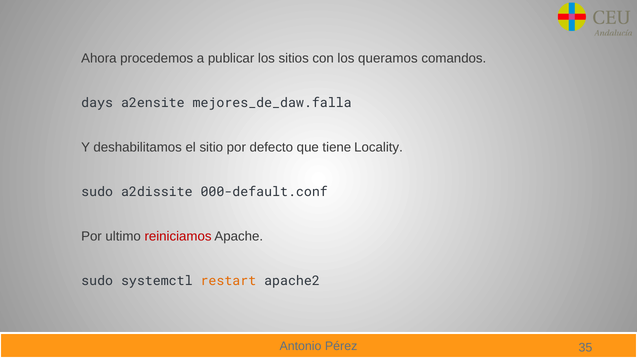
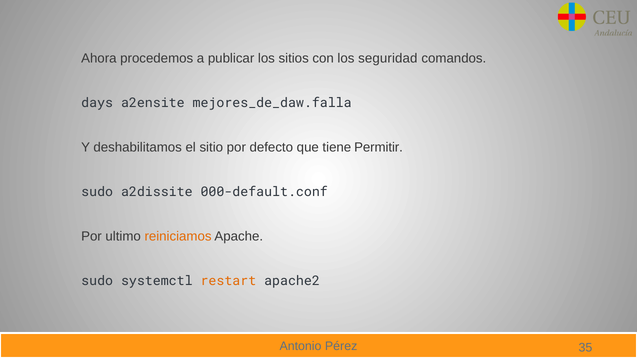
queramos: queramos -> seguridad
Locality: Locality -> Permitir
reiniciamos colour: red -> orange
